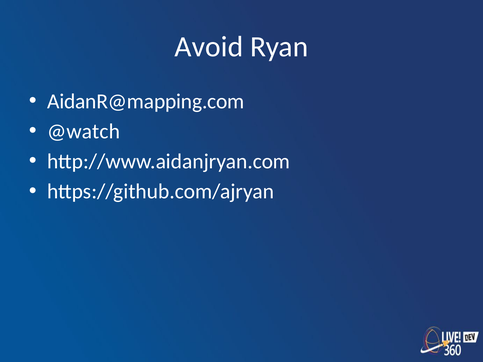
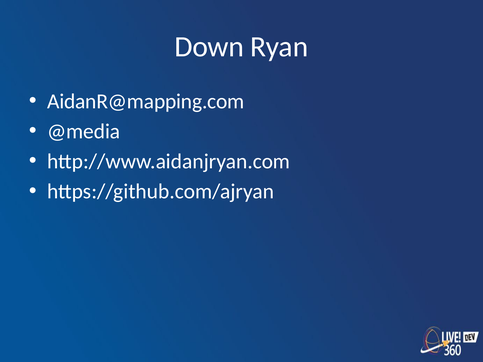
Avoid: Avoid -> Down
@watch: @watch -> @media
